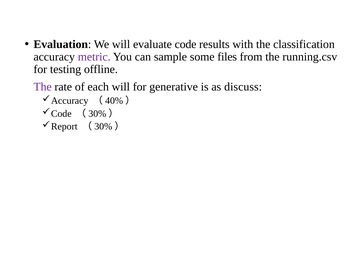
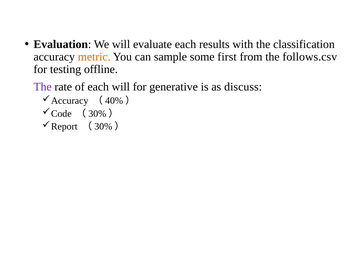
evaluate code: code -> each
metric colour: purple -> orange
files: files -> first
running.csv: running.csv -> follows.csv
